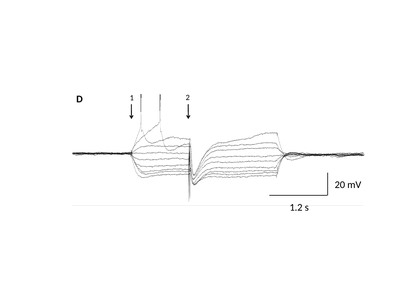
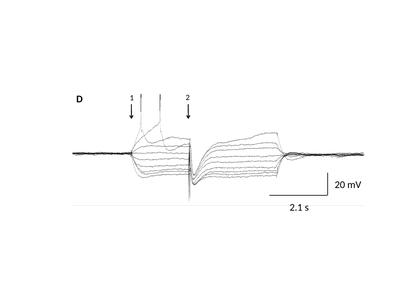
1.2: 1.2 -> 2.1
